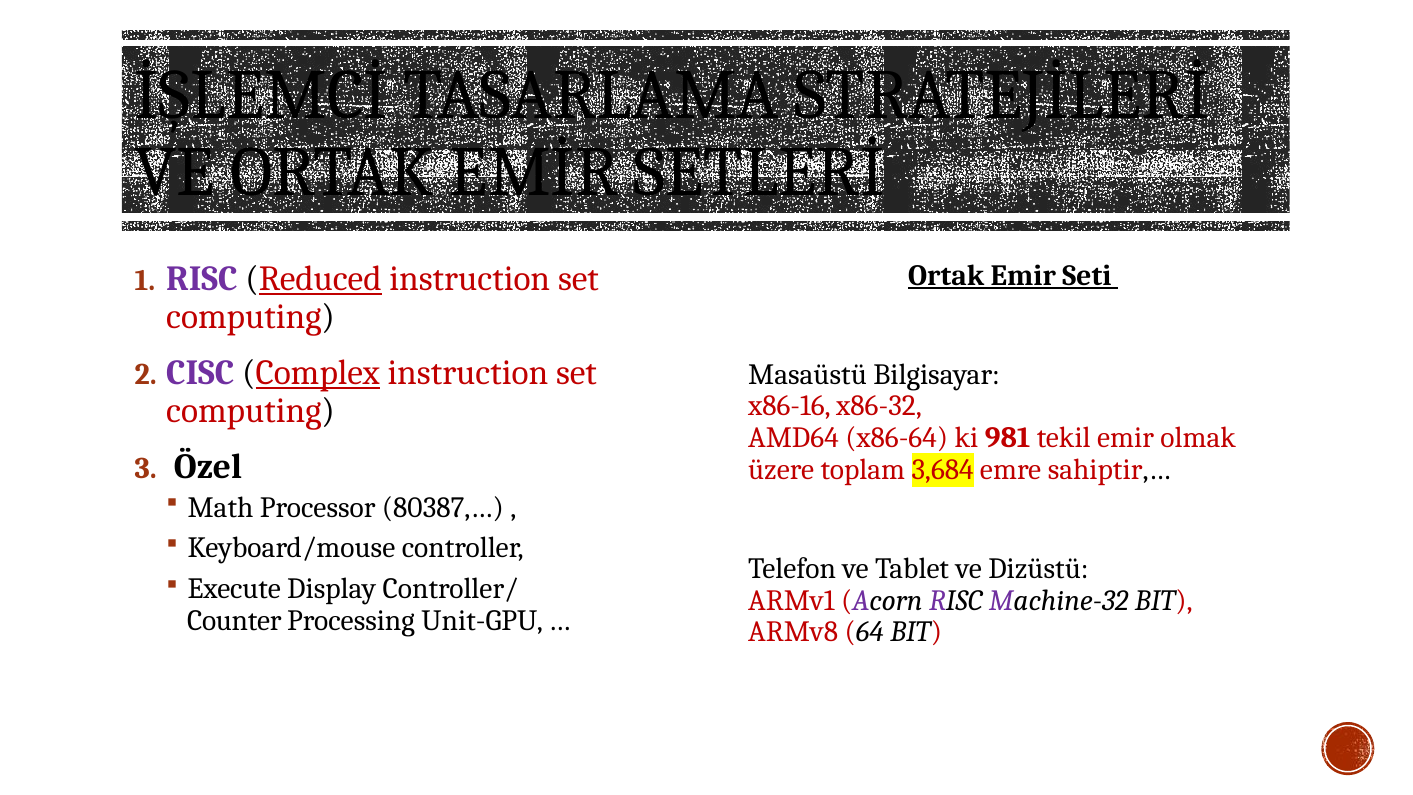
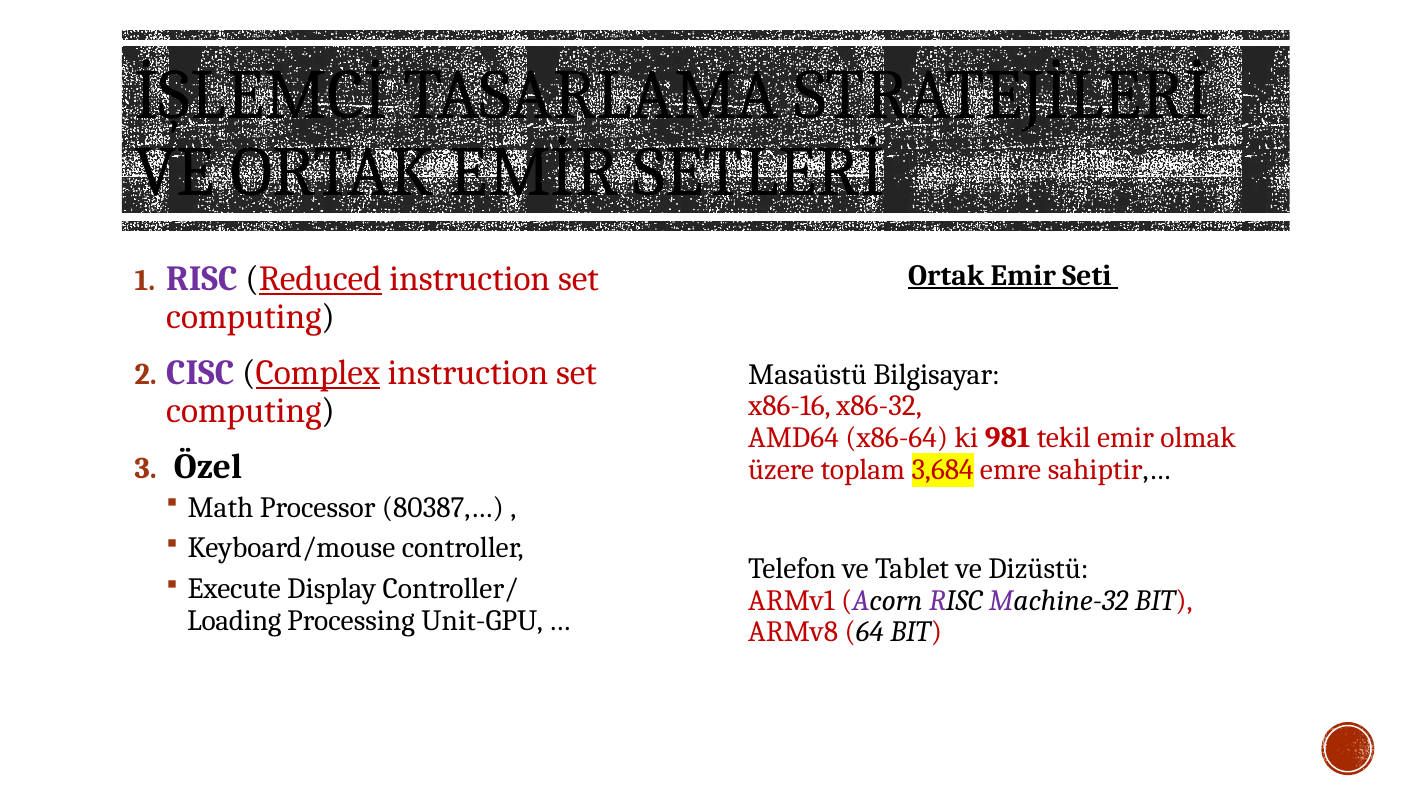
Counter: Counter -> Loading
